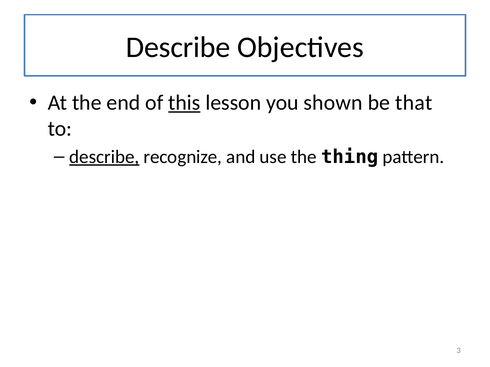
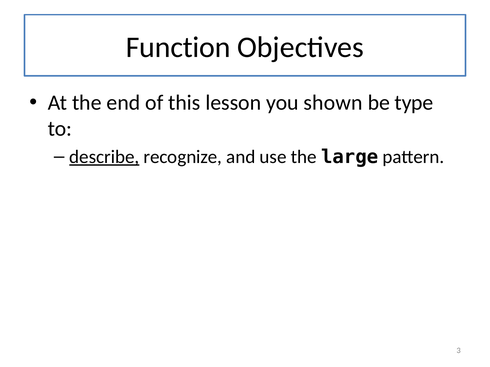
Describe at (178, 47): Describe -> Function
this underline: present -> none
that: that -> type
thing: thing -> large
